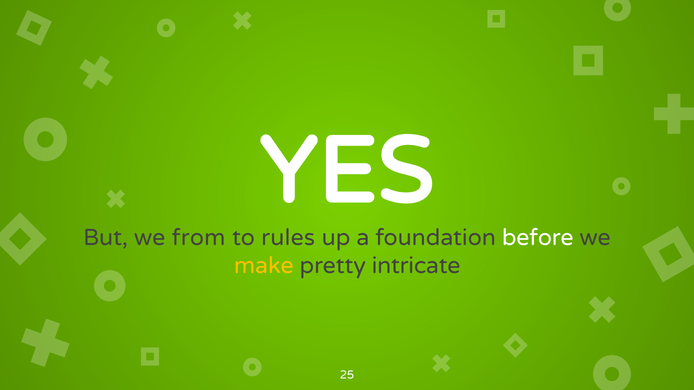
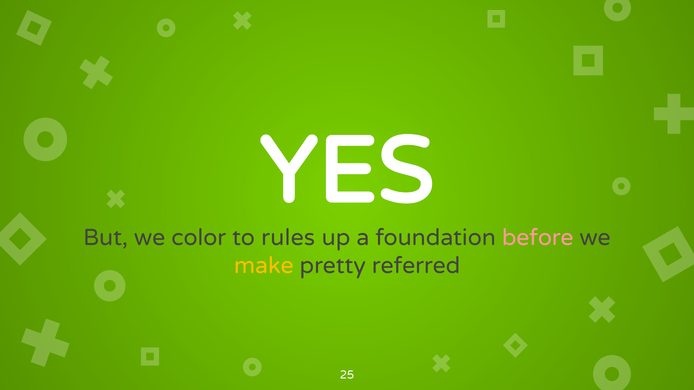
from: from -> color
before colour: white -> pink
intricate: intricate -> referred
